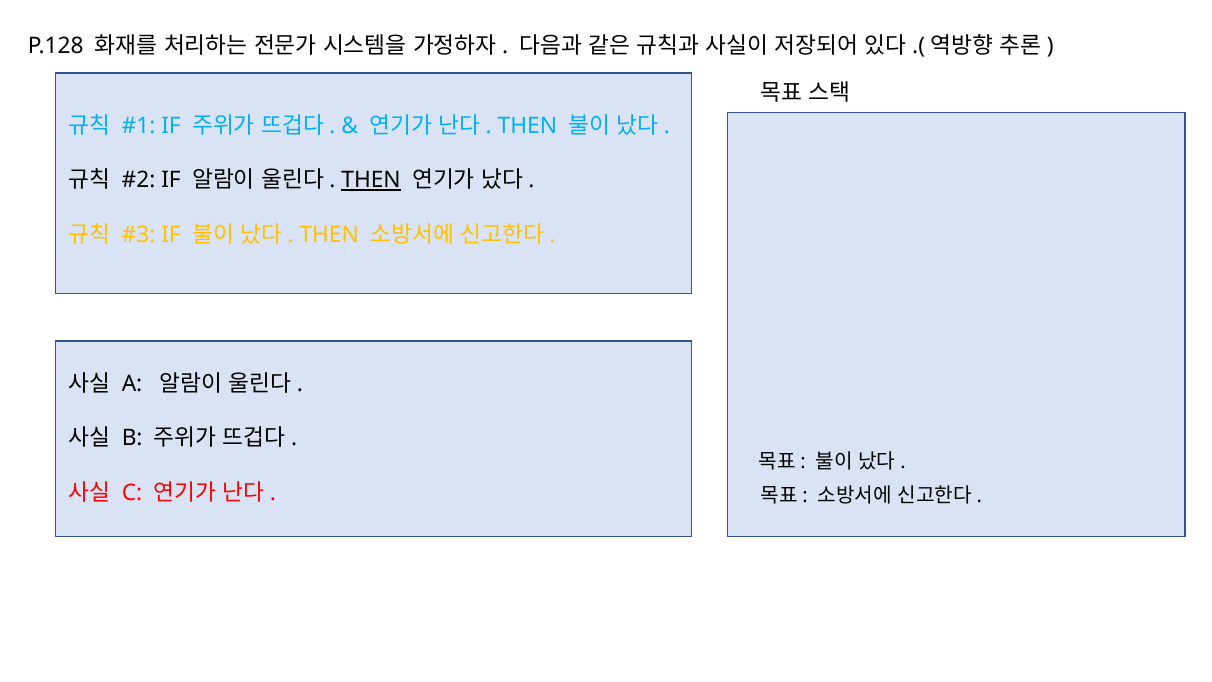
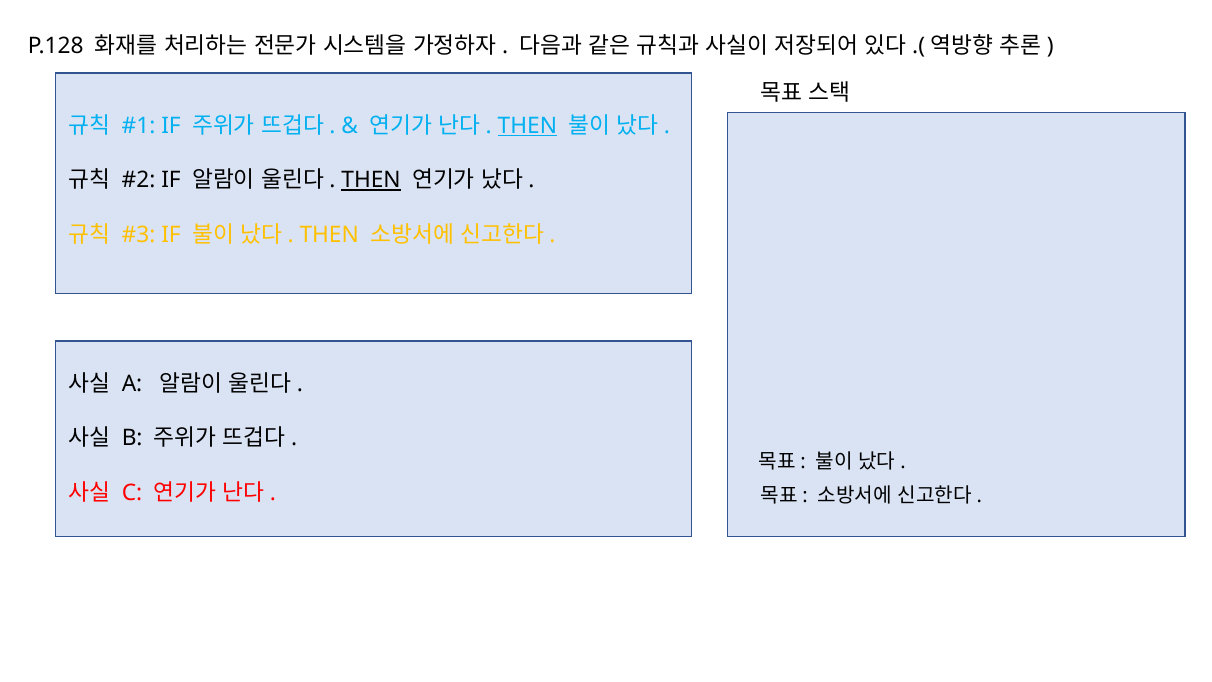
THEN at (527, 125) underline: none -> present
